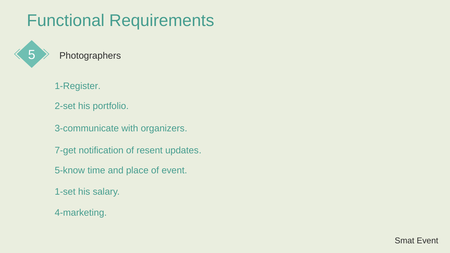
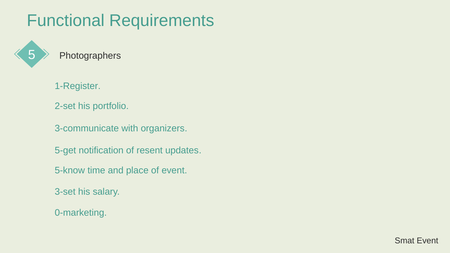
7-get: 7-get -> 5-get
1-set: 1-set -> 3-set
4-marketing: 4-marketing -> 0-marketing
